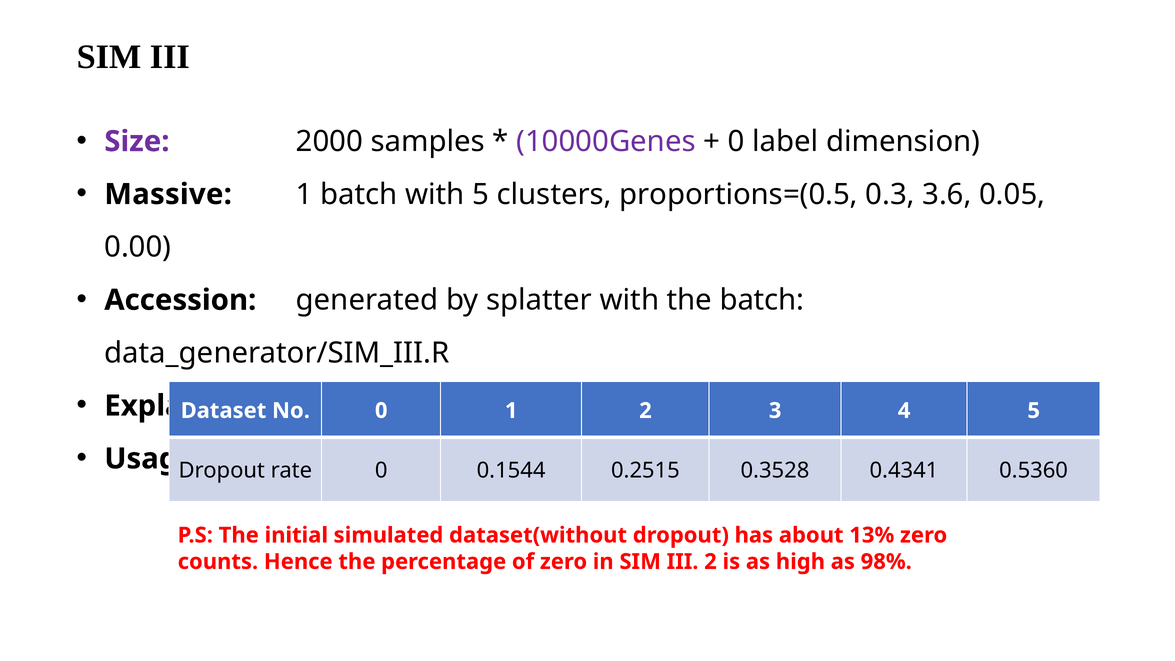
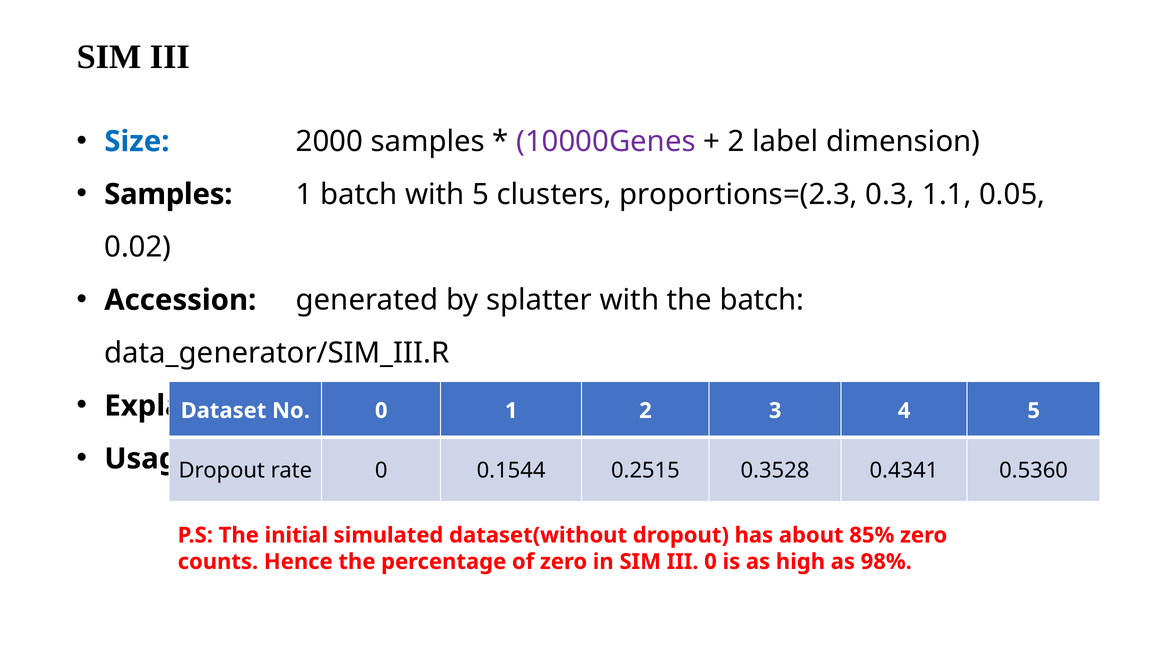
Size colour: purple -> blue
0 at (736, 141): 0 -> 2
Massive at (168, 194): Massive -> Samples
proportions=(0.5: proportions=(0.5 -> proportions=(2.3
3.6: 3.6 -> 1.1
0.00: 0.00 -> 0.02
13%: 13% -> 85%
III 2: 2 -> 0
